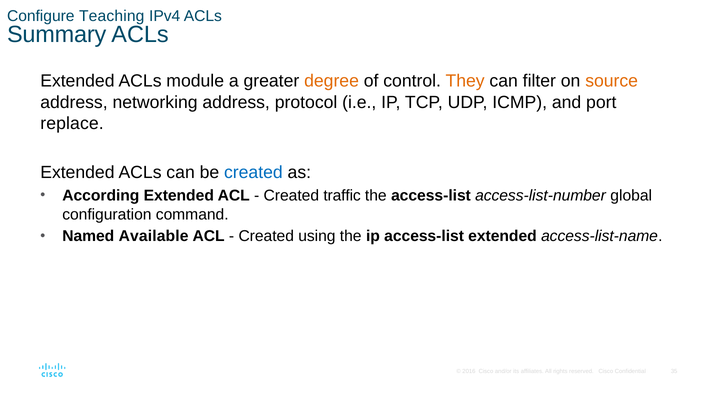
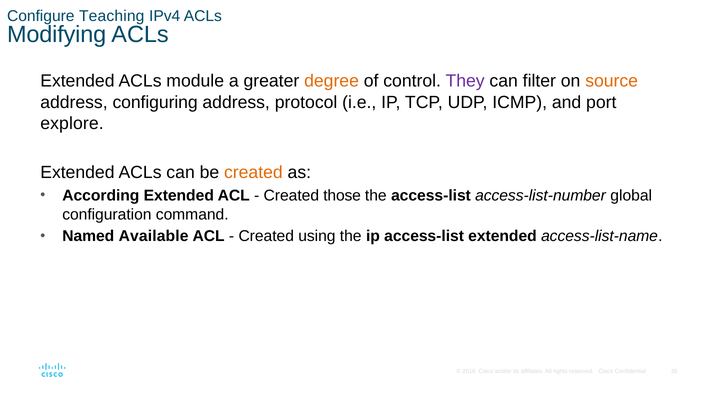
Summary: Summary -> Modifying
They colour: orange -> purple
networking: networking -> configuring
replace: replace -> explore
created at (253, 173) colour: blue -> orange
traffic: traffic -> those
